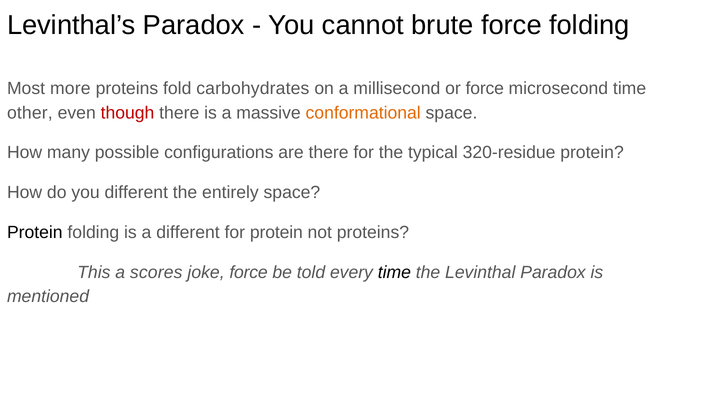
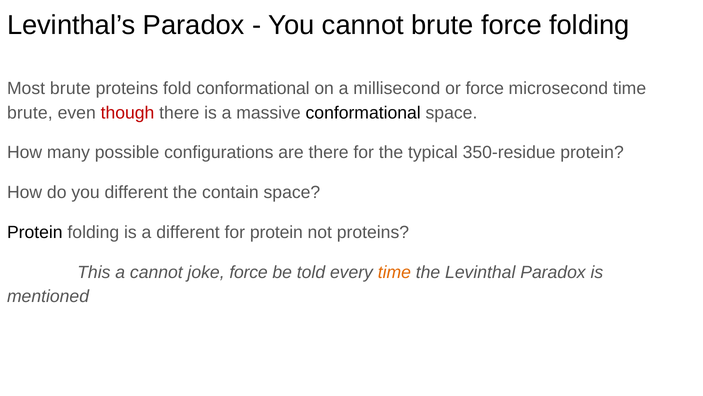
Most more: more -> brute
fold carbohydrates: carbohydrates -> conformational
other at (30, 113): other -> brute
conformational at (363, 113) colour: orange -> black
320-residue: 320-residue -> 350-residue
entirely: entirely -> contain
a scores: scores -> cannot
time at (394, 272) colour: black -> orange
